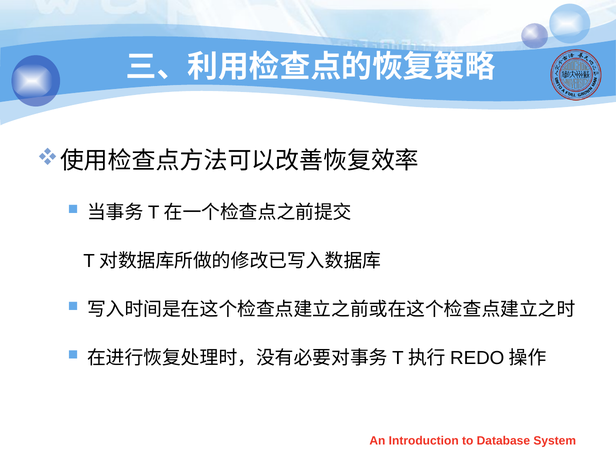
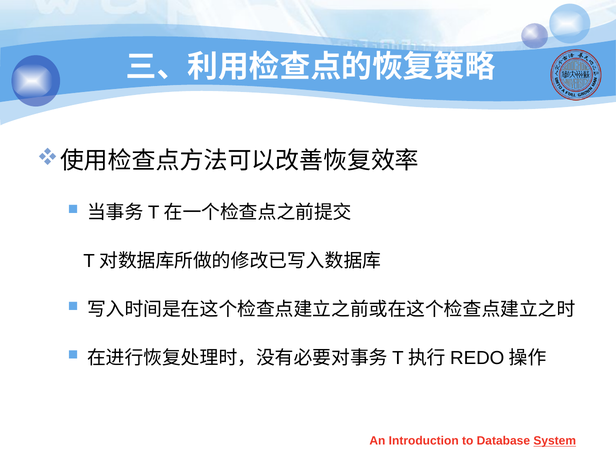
System underline: none -> present
